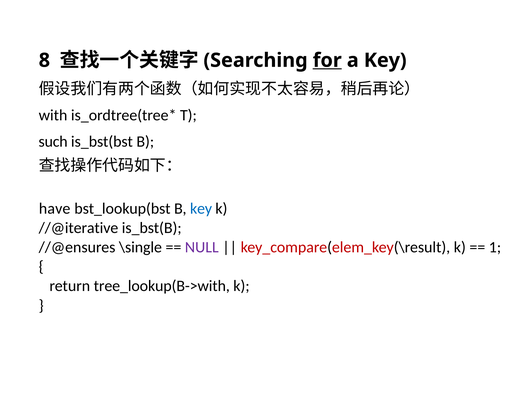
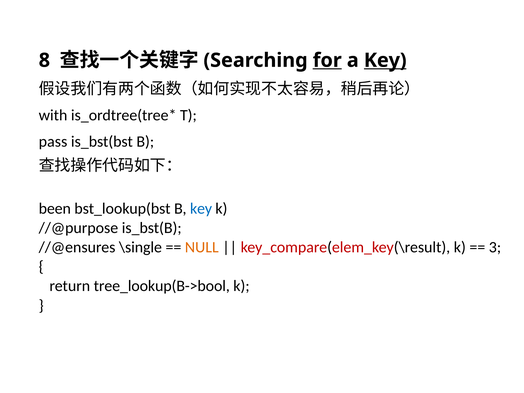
Key at (385, 60) underline: none -> present
such: such -> pass
have: have -> been
//@iterative: //@iterative -> //@purpose
NULL colour: purple -> orange
1: 1 -> 3
tree_lookup(B->with: tree_lookup(B->with -> tree_lookup(B->bool
